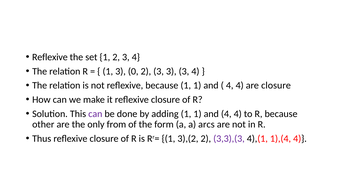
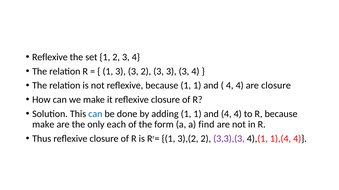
1 3 0: 0 -> 3
can at (95, 114) colour: purple -> blue
other at (43, 125): other -> make
from: from -> each
arcs: arcs -> find
